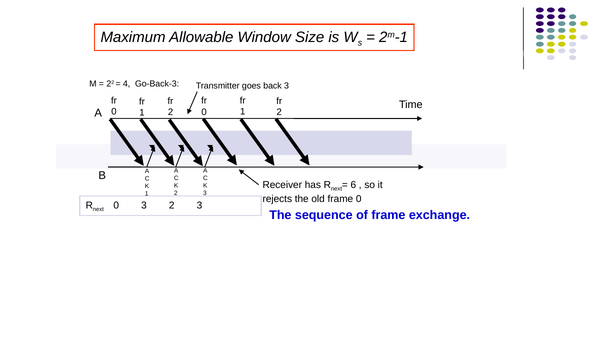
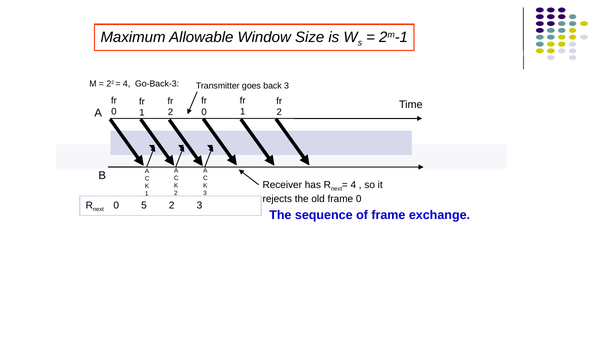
6 at (353, 185): 6 -> 4
0 3: 3 -> 5
